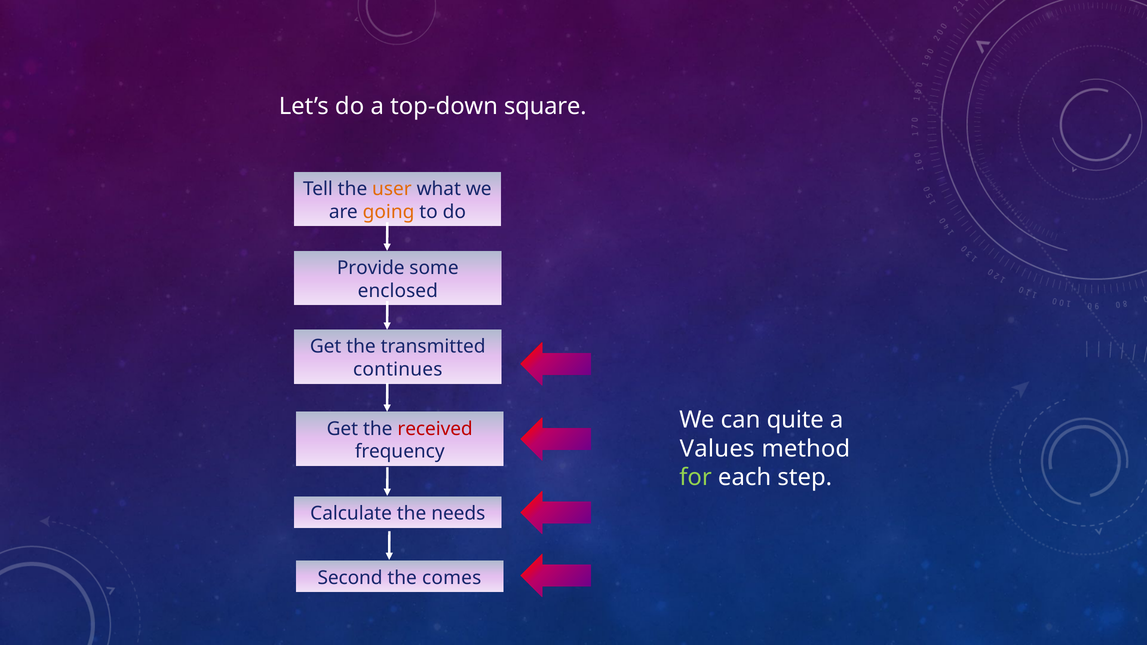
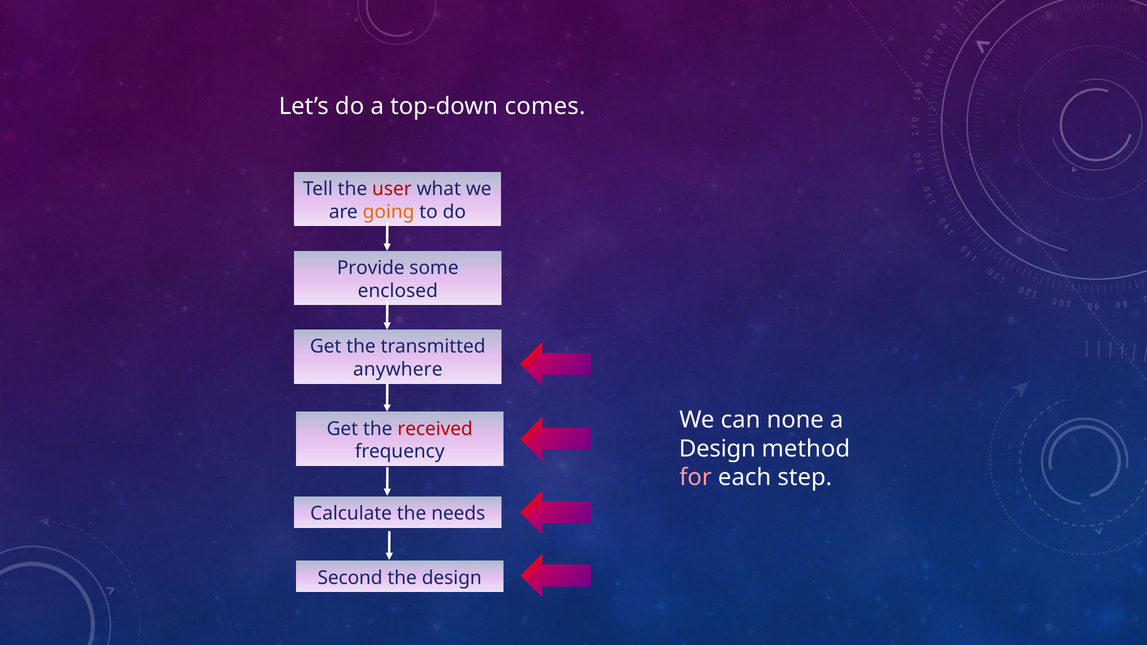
square: square -> comes
user colour: orange -> red
continues: continues -> anywhere
quite: quite -> none
Values at (717, 449): Values -> Design
for colour: light green -> pink
the comes: comes -> design
